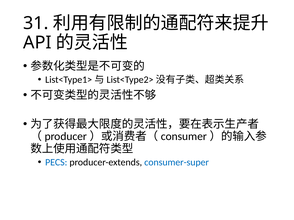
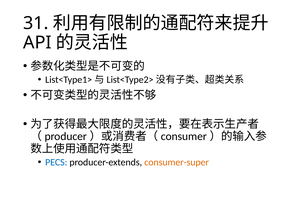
consumer-super colour: blue -> orange
